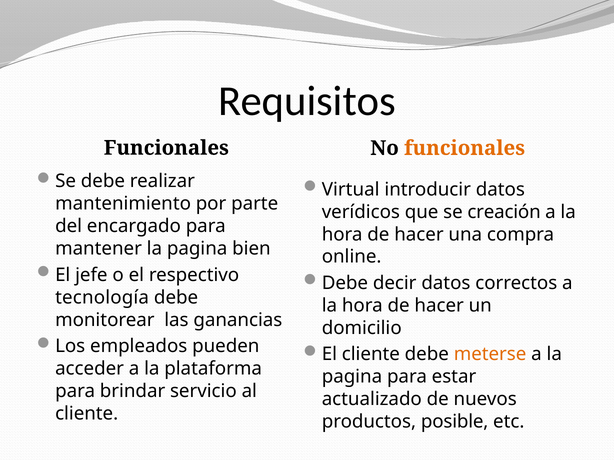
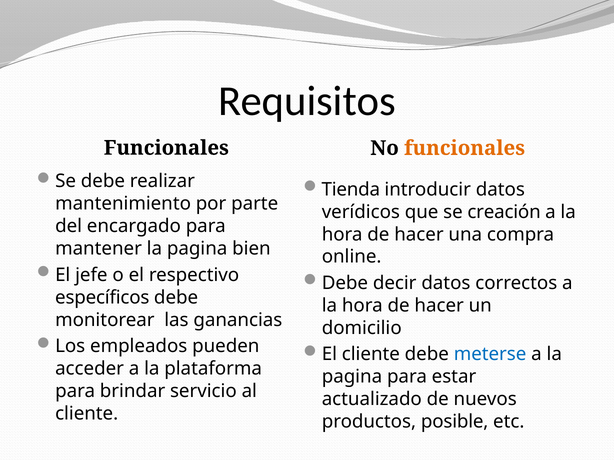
Virtual: Virtual -> Tienda
tecnología: tecnología -> específicos
meterse colour: orange -> blue
